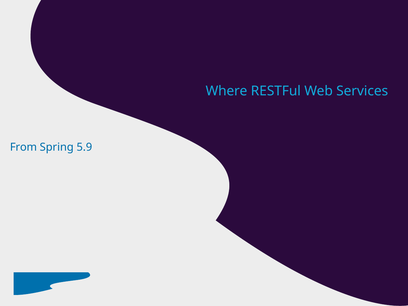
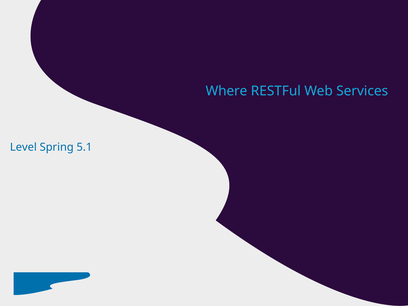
From: From -> Level
5.9: 5.9 -> 5.1
